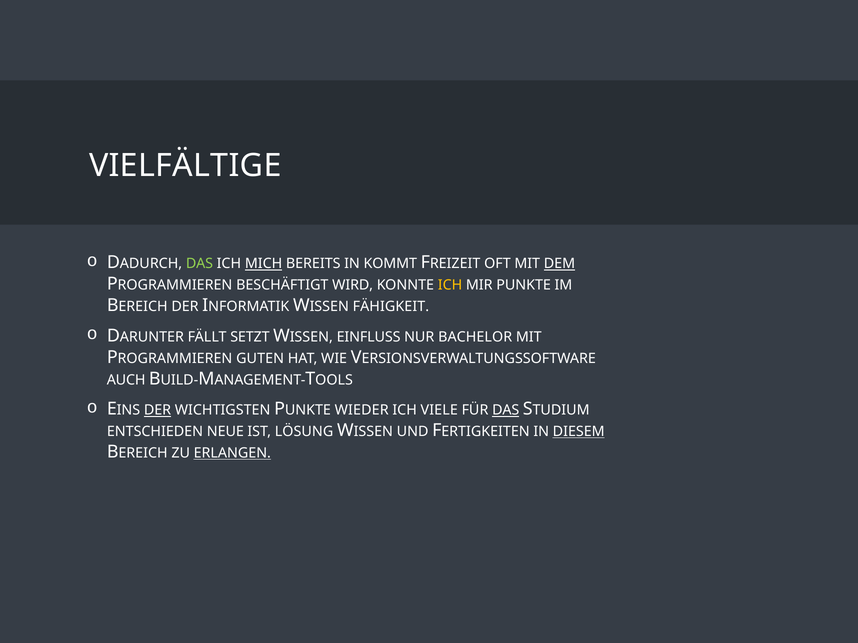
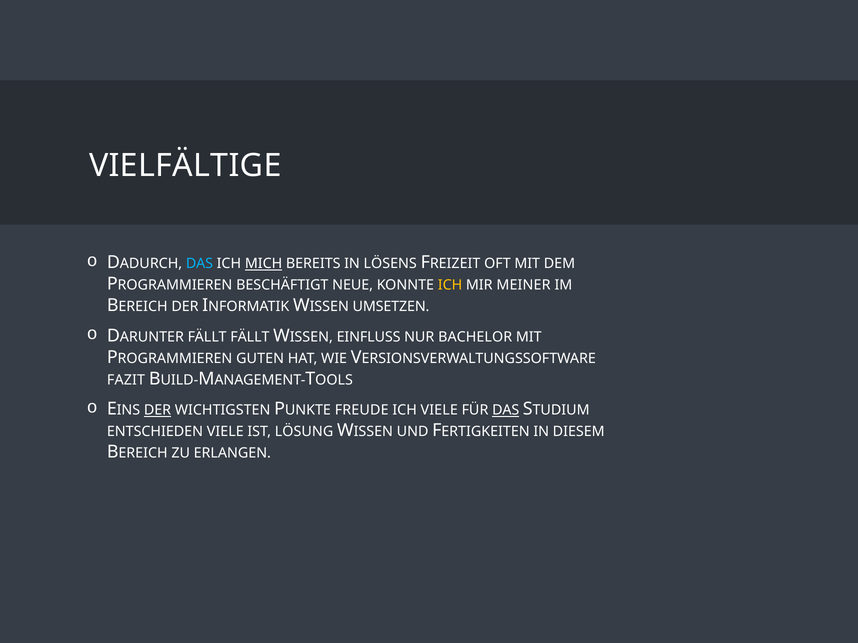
DAS at (200, 264) colour: light green -> light blue
KOMMT: KOMMT -> LÖSENS
DEM underline: present -> none
WIRD: WIRD -> NEUE
MIR PUNKTE: PUNKTE -> MEINER
FÄHIGKEIT: FÄHIGKEIT -> UMSETZEN
FÄLLT SETZT: SETZT -> FÄLLT
AUCH: AUCH -> FAZIT
WIEDER: WIEDER -> FREUDE
ENTSCHIEDEN NEUE: NEUE -> VIELE
DIESEM underline: present -> none
ERLANGEN underline: present -> none
